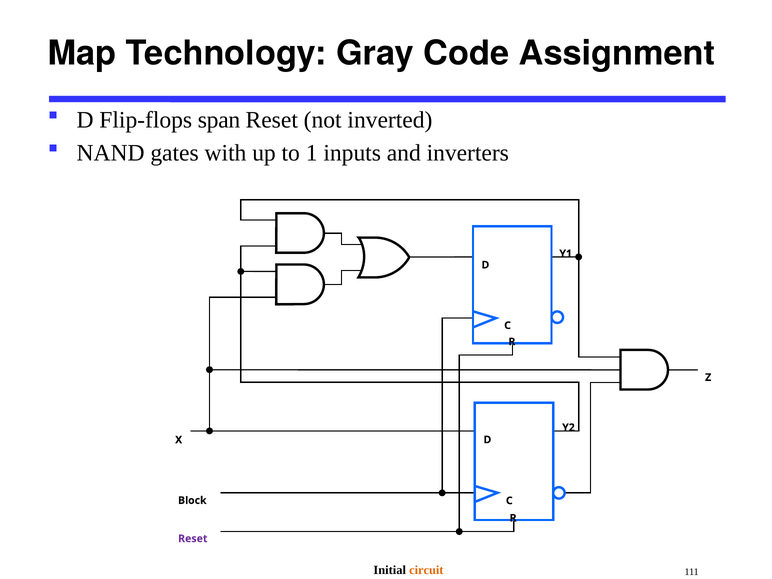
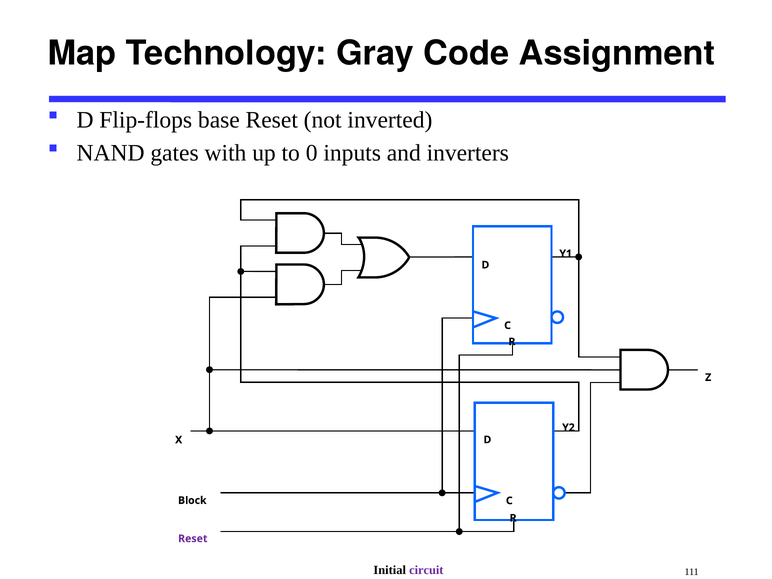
span: span -> base
1: 1 -> 0
circuit colour: orange -> purple
